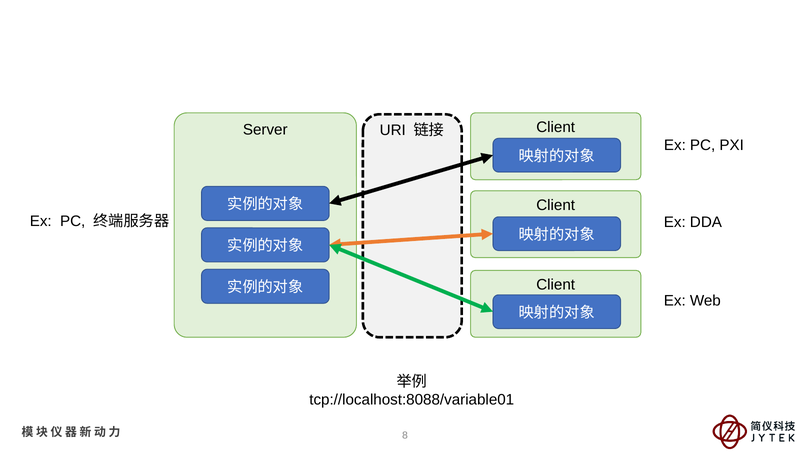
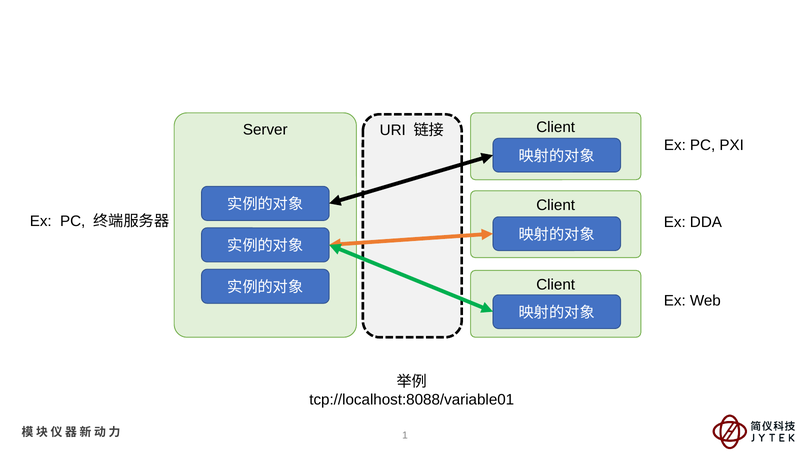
8: 8 -> 1
